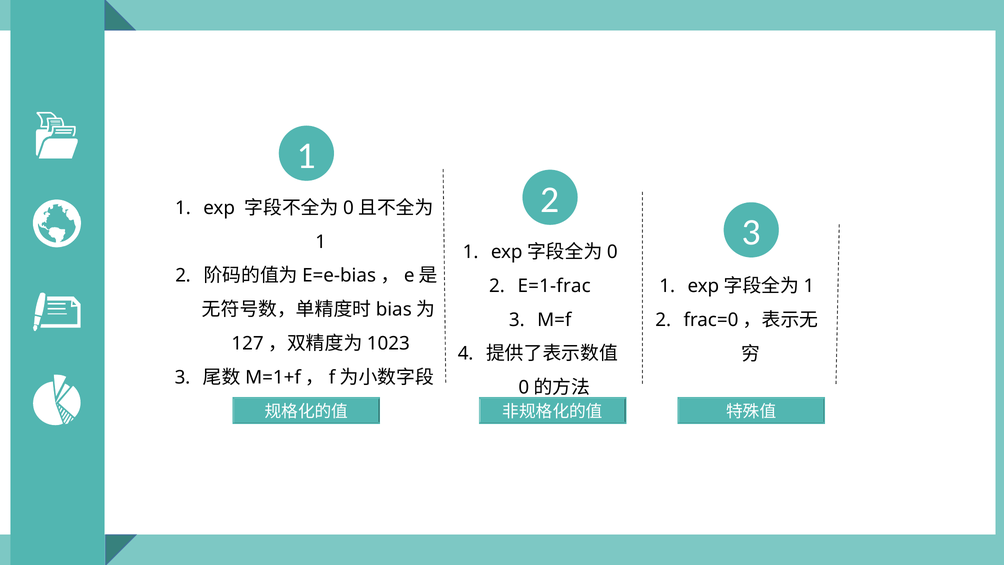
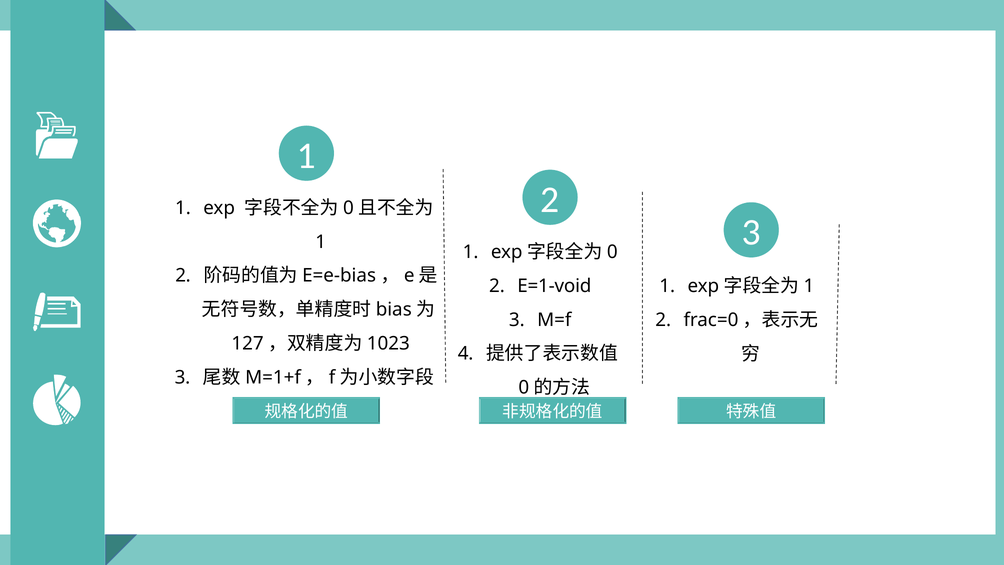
E=1-frac: E=1-frac -> E=1-void
